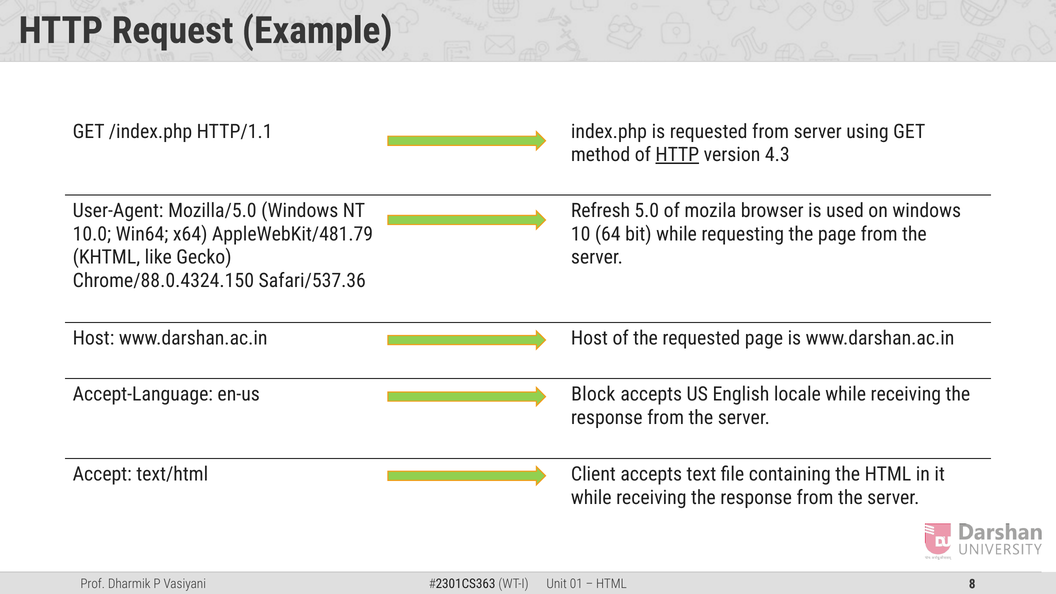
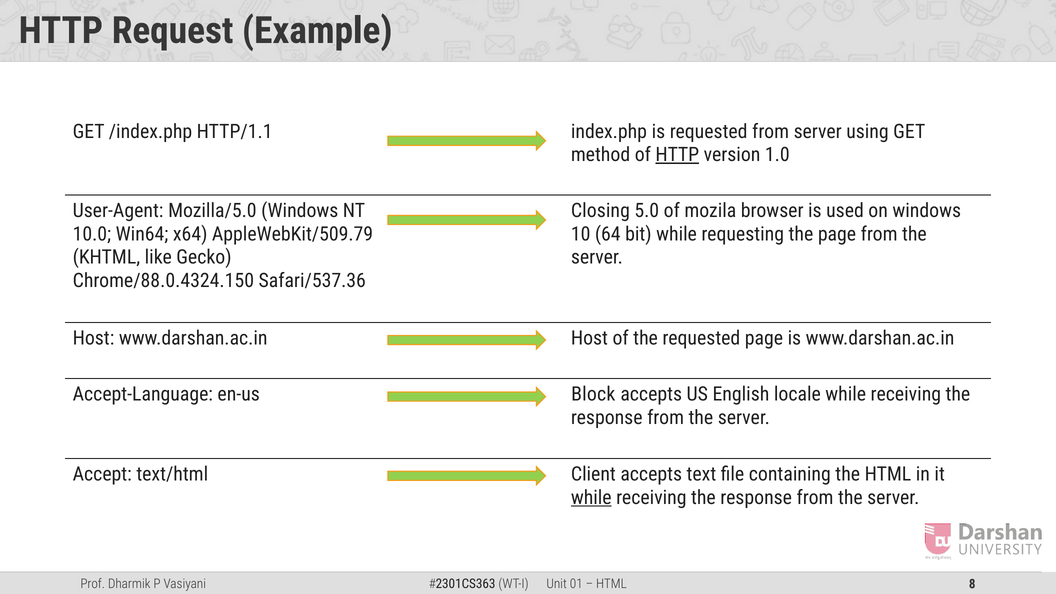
4.3: 4.3 -> 1.0
Refresh: Refresh -> Closing
AppleWebKit/481.79: AppleWebKit/481.79 -> AppleWebKit/509.79
while at (591, 498) underline: none -> present
